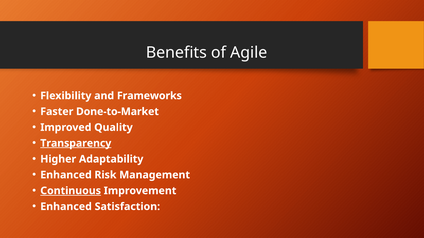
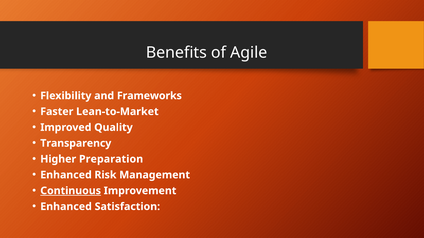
Done-to-Market: Done-to-Market -> Lean-to-Market
Transparency underline: present -> none
Adaptability: Adaptability -> Preparation
